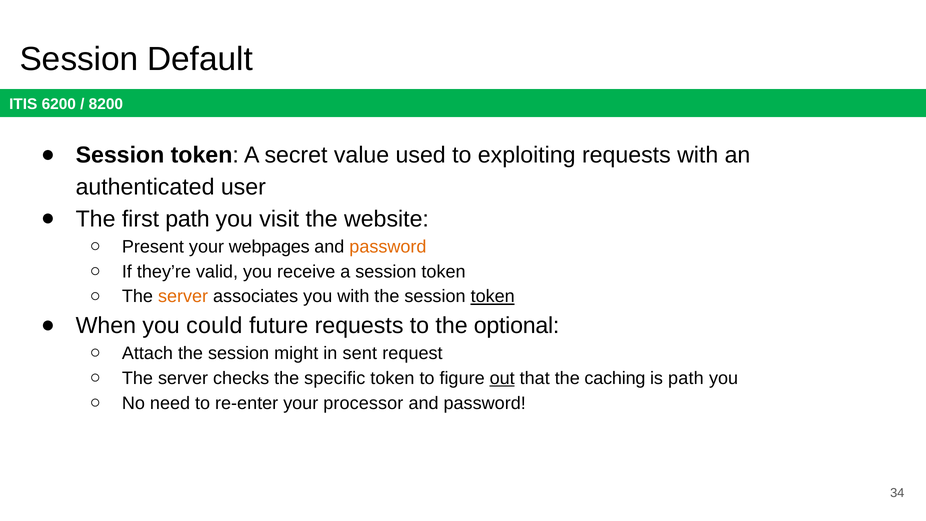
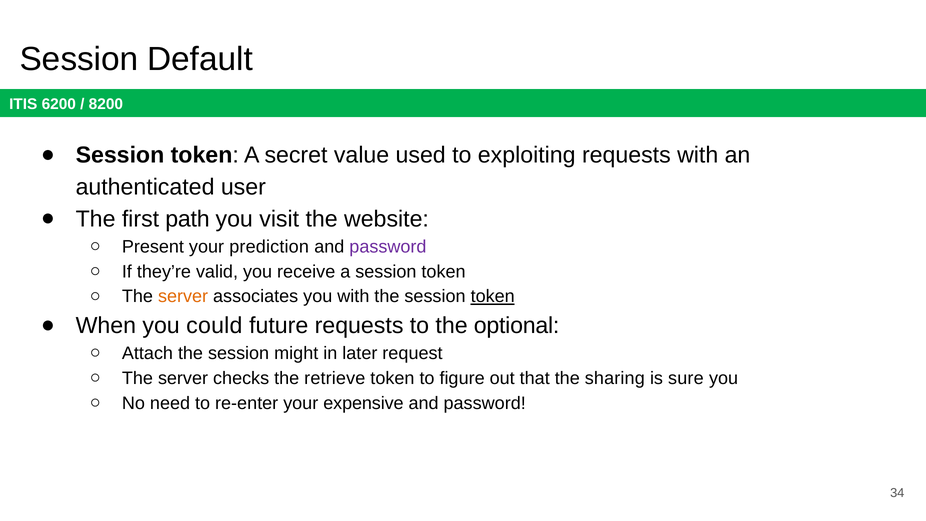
webpages: webpages -> prediction
password at (388, 247) colour: orange -> purple
sent: sent -> later
specific: specific -> retrieve
out underline: present -> none
caching: caching -> sharing
is path: path -> sure
processor: processor -> expensive
